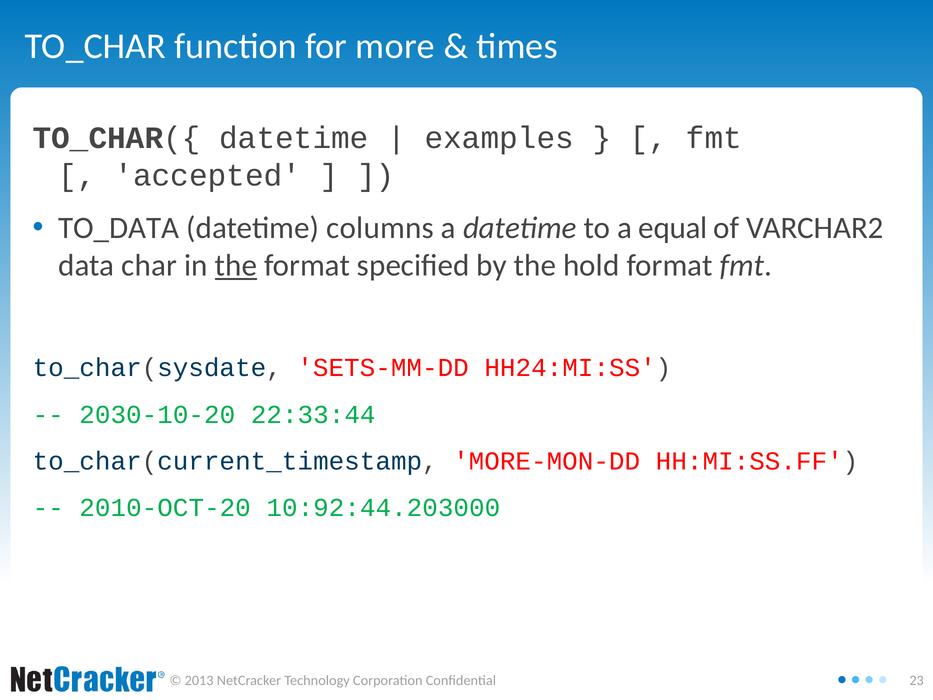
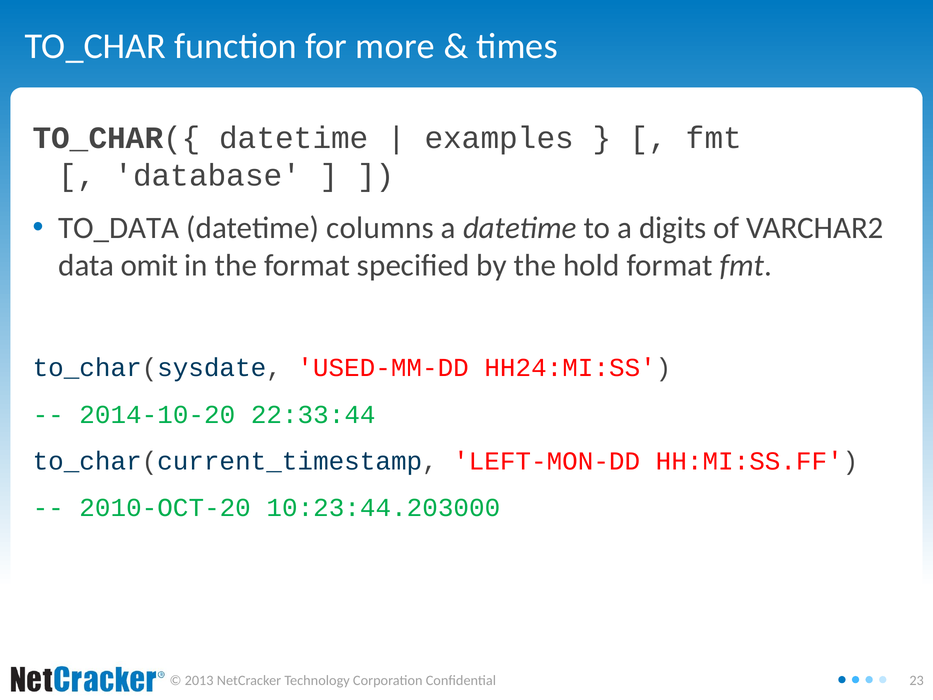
accepted: accepted -> database
equal: equal -> digits
char: char -> omit
the at (236, 265) underline: present -> none
SETS-MM-DD: SETS-MM-DD -> USED-MM-DD
2030-10-20: 2030-10-20 -> 2014-10-20
MORE-MON-DD: MORE-MON-DD -> LEFT-MON-DD
10:92:44.203000: 10:92:44.203000 -> 10:23:44.203000
